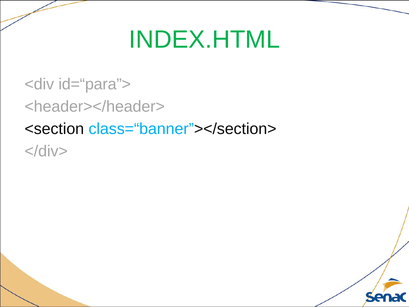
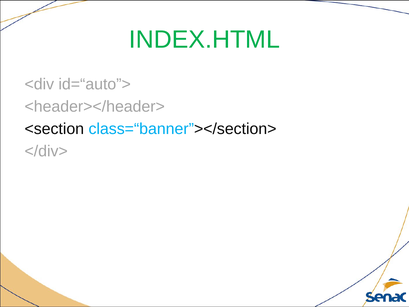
id=“para”>: id=“para”> -> id=“auto”>
